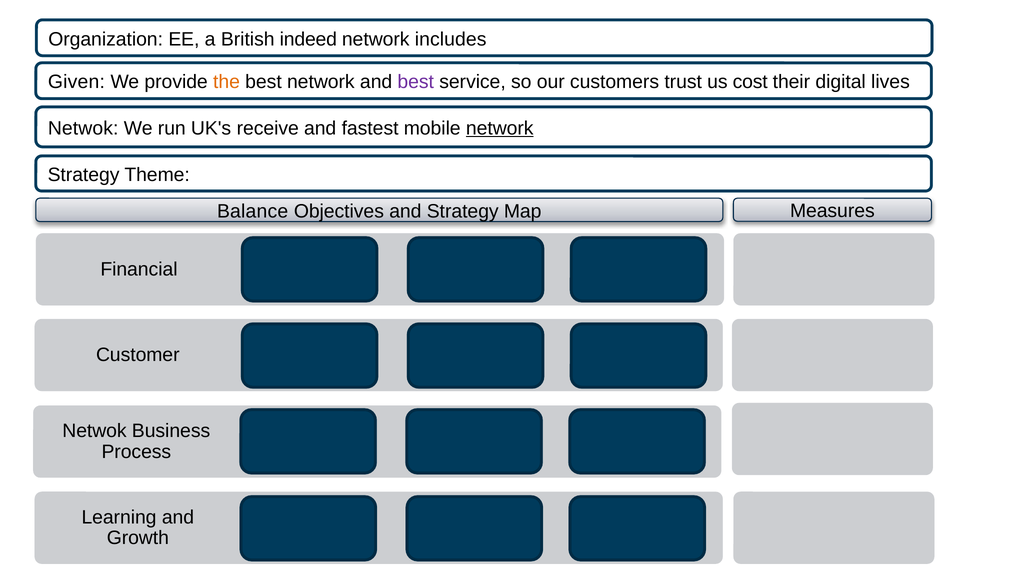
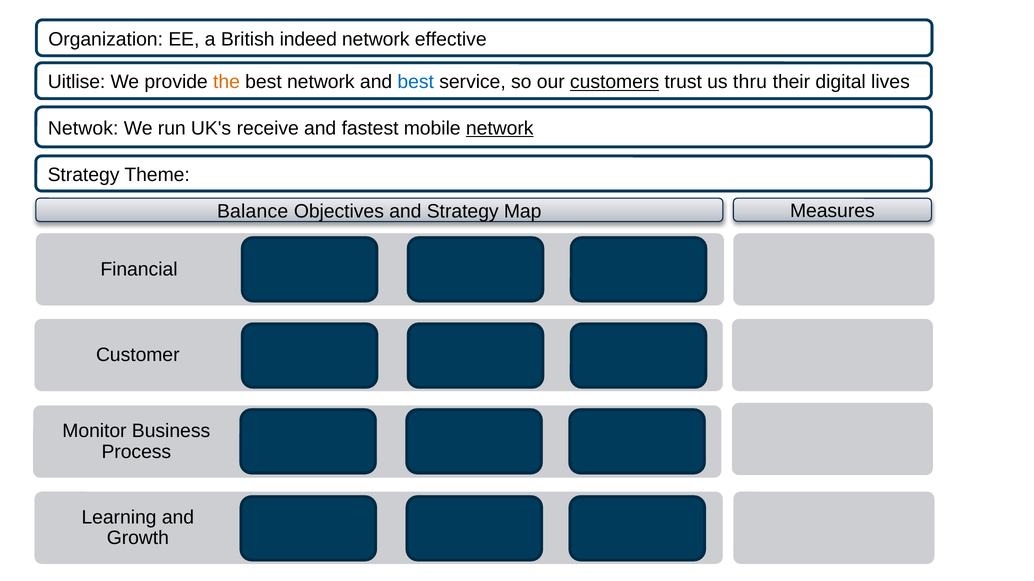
includes: includes -> effective
Given: Given -> Uitlise
best at (416, 82) colour: purple -> blue
customers underline: none -> present
cost: cost -> thru
Netwok at (94, 431): Netwok -> Monitor
